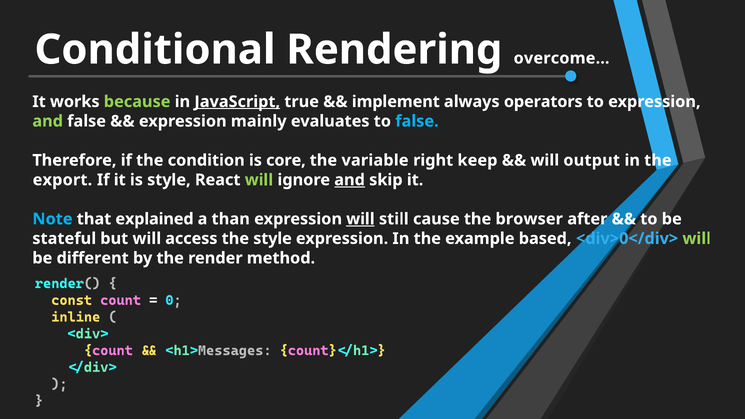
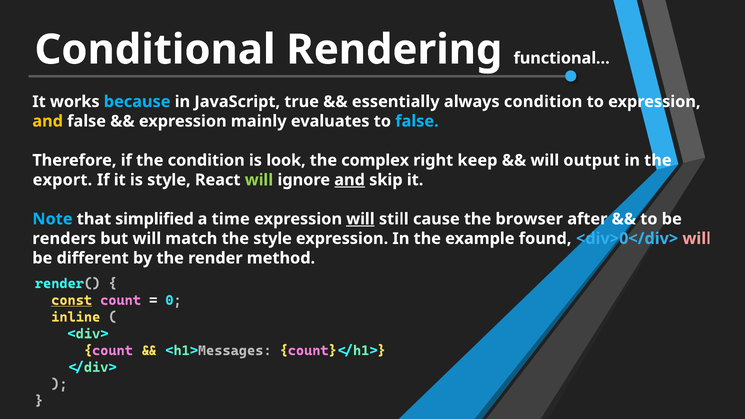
overcome…: overcome… -> functional…
because colour: light green -> light blue
JavaScript underline: present -> none
implement: implement -> essentially
always operators: operators -> condition
and at (48, 121) colour: light green -> yellow
core: core -> look
variable: variable -> complex
explained: explained -> simplified
than: than -> time
stateful: stateful -> renders
access: access -> match
based: based -> found
will at (697, 239) colour: light green -> pink
const underline: none -> present
